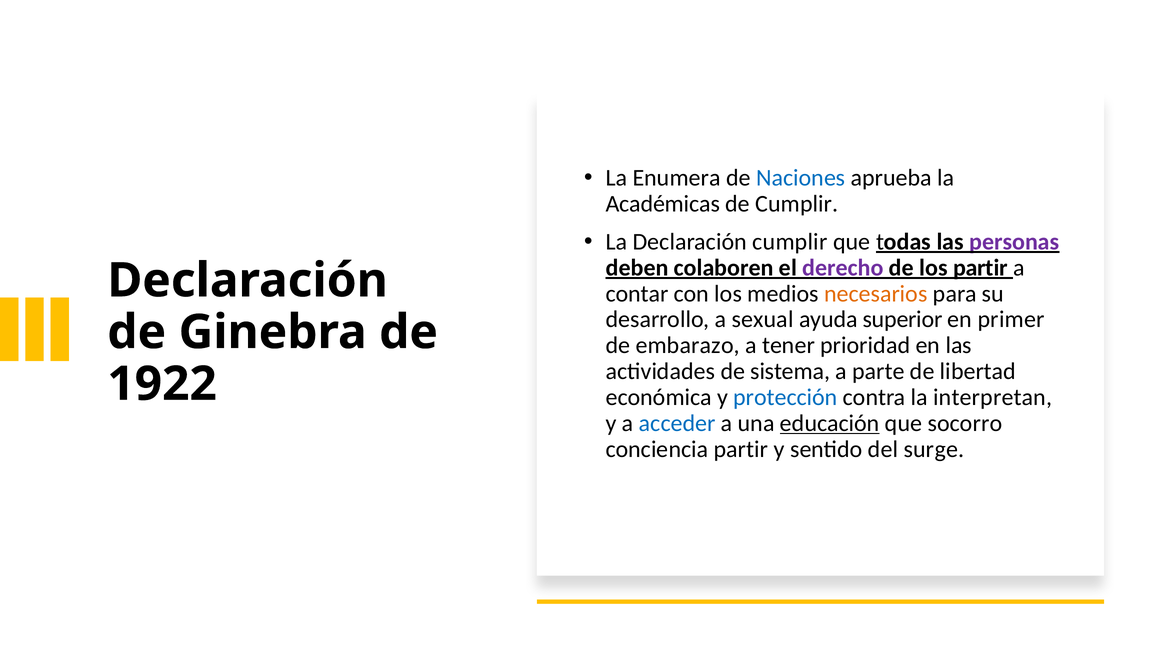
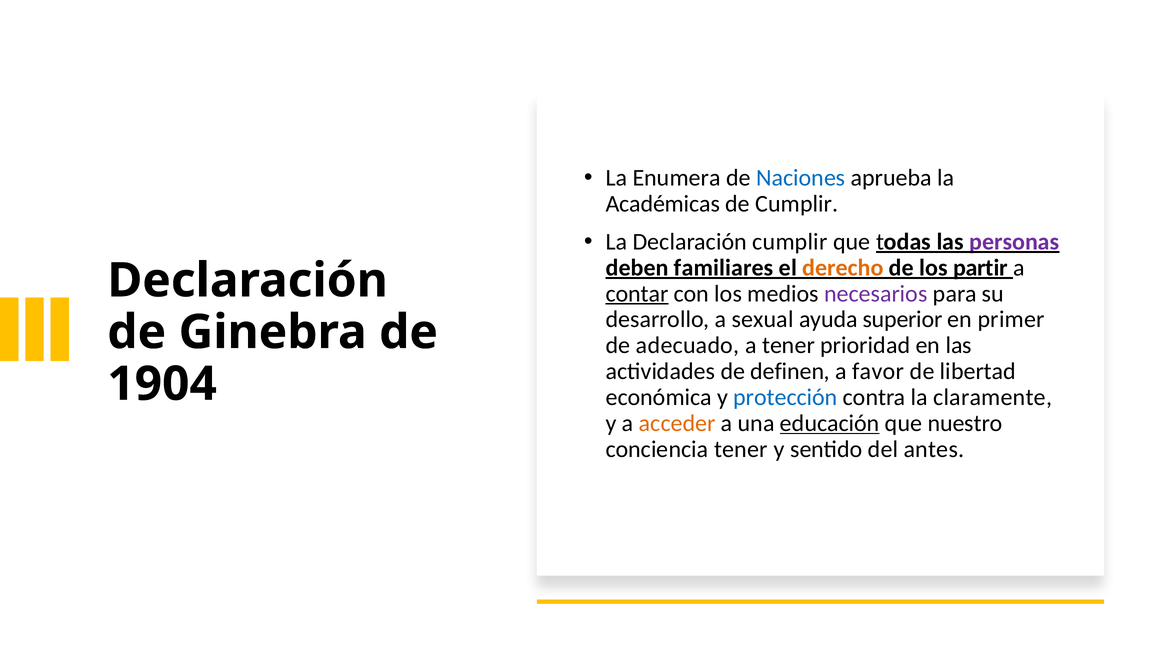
colaboren: colaboren -> familiares
derecho colour: purple -> orange
contar underline: none -> present
necesarios colour: orange -> purple
embarazo: embarazo -> adecuado
sistema: sistema -> definen
parte: parte -> favor
1922: 1922 -> 1904
interpretan: interpretan -> claramente
acceder colour: blue -> orange
socorro: socorro -> nuestro
conciencia partir: partir -> tener
surge: surge -> antes
